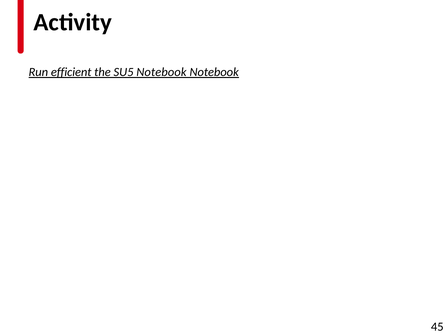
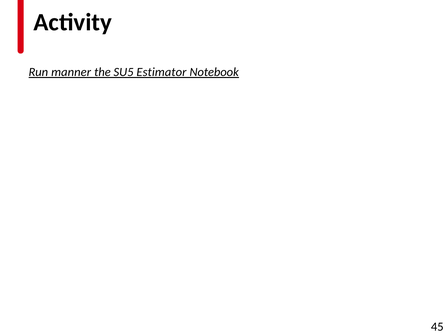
efficient: efficient -> manner
SU5 Notebook: Notebook -> Estimator
